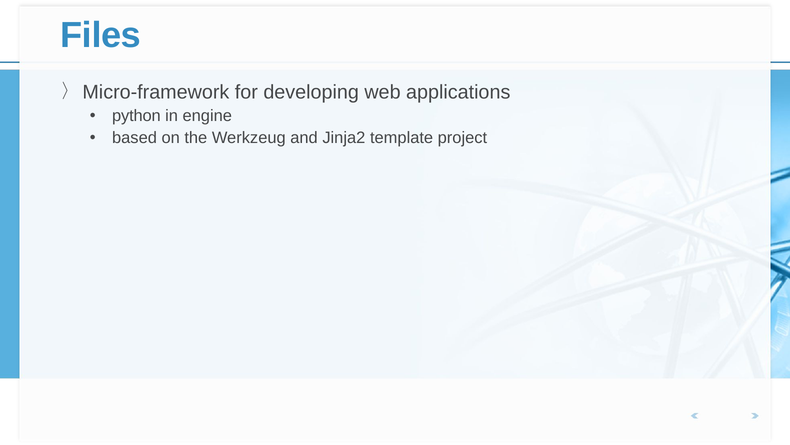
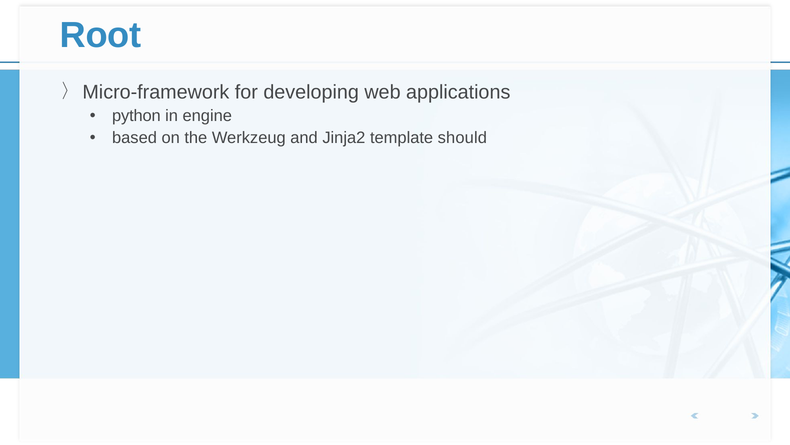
Files: Files -> Root
project: project -> should
